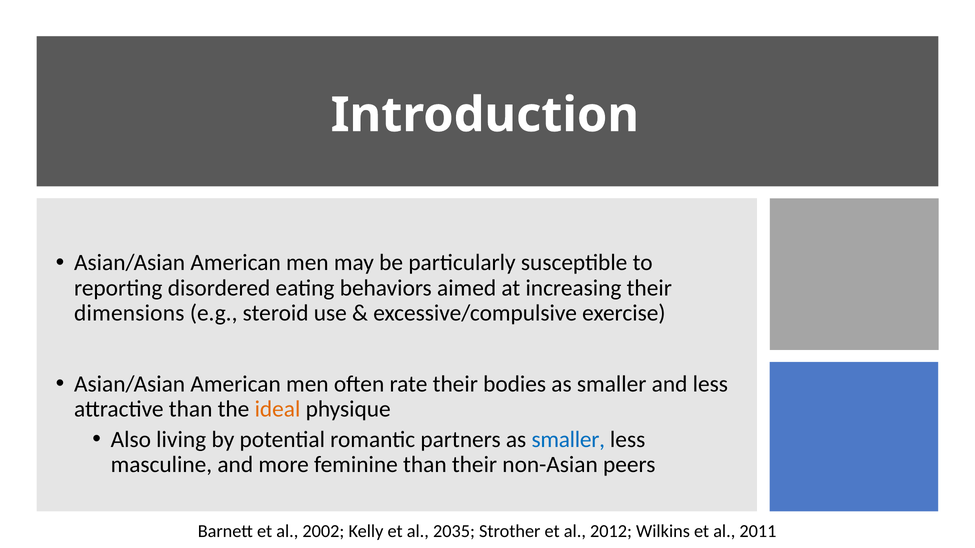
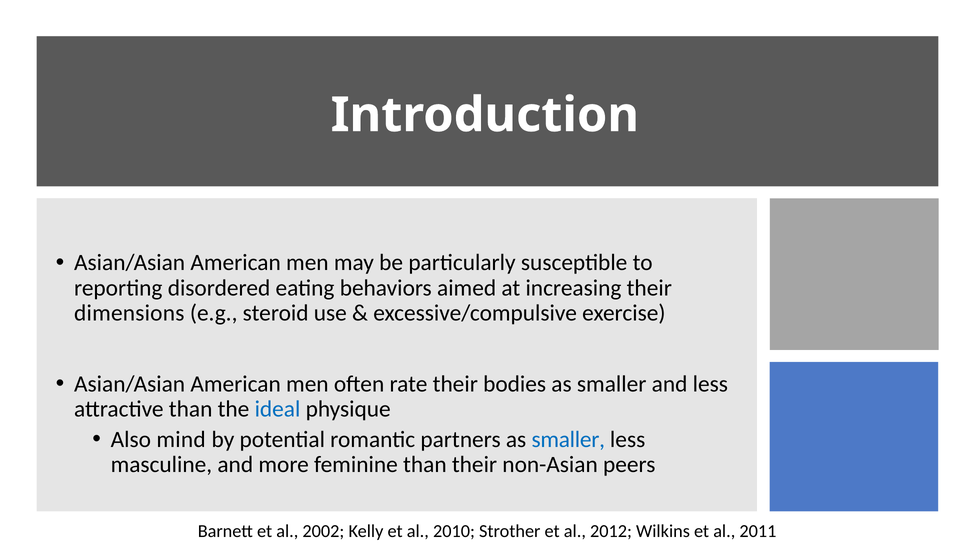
ideal colour: orange -> blue
living: living -> mind
2035: 2035 -> 2010
